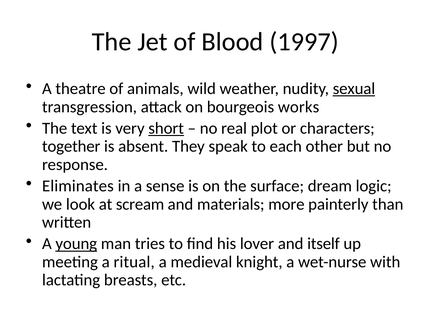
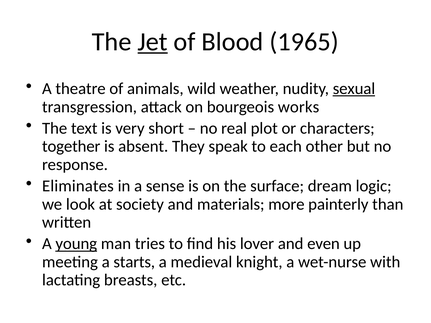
Jet underline: none -> present
1997: 1997 -> 1965
short underline: present -> none
scream: scream -> society
itself: itself -> even
ritual: ritual -> starts
